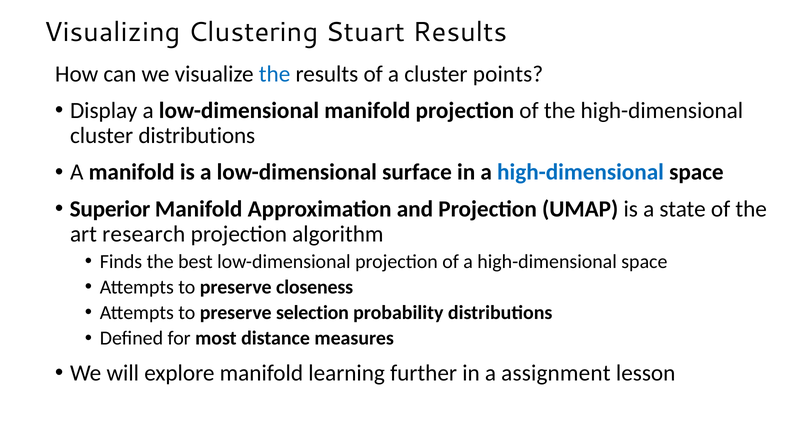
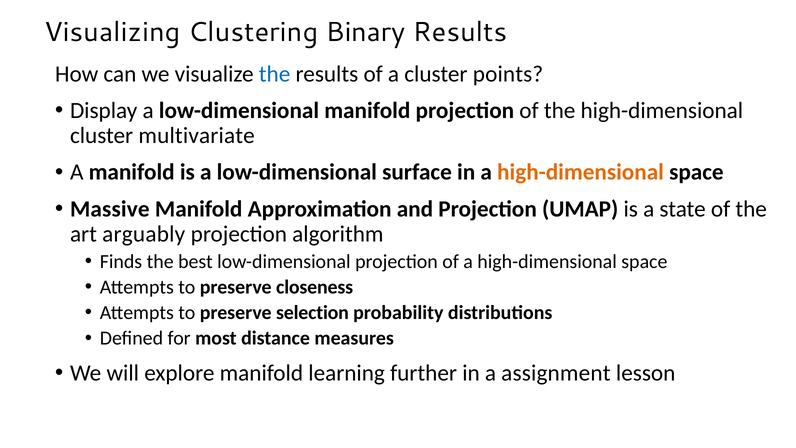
Stuart: Stuart -> Binary
cluster distributions: distributions -> multivariate
high-dimensional at (581, 172) colour: blue -> orange
Superior: Superior -> Massive
research: research -> arguably
